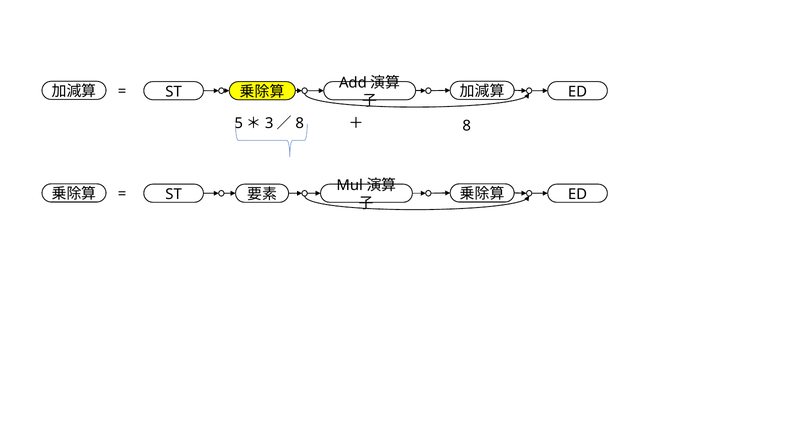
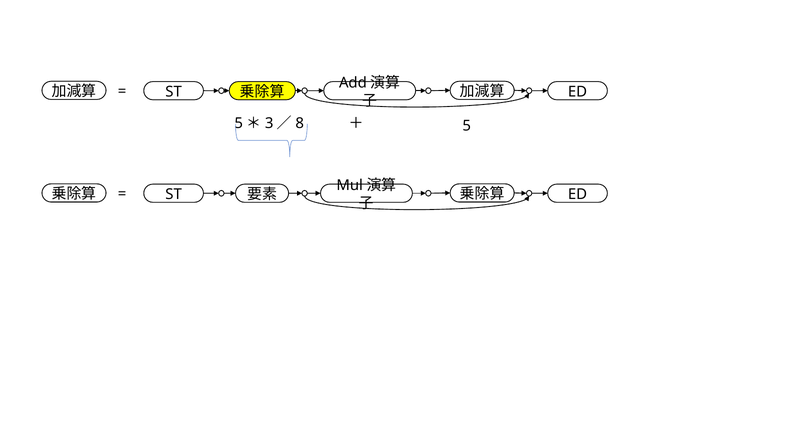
8: 8 -> 5
